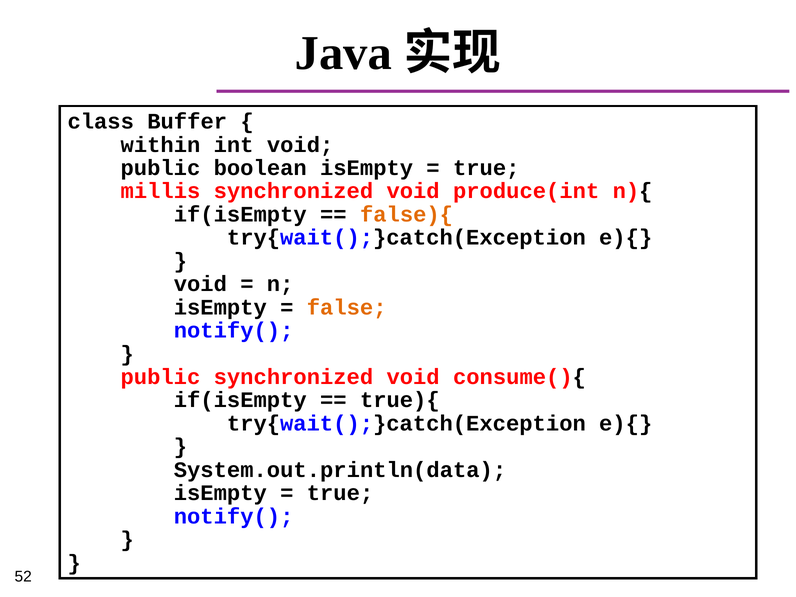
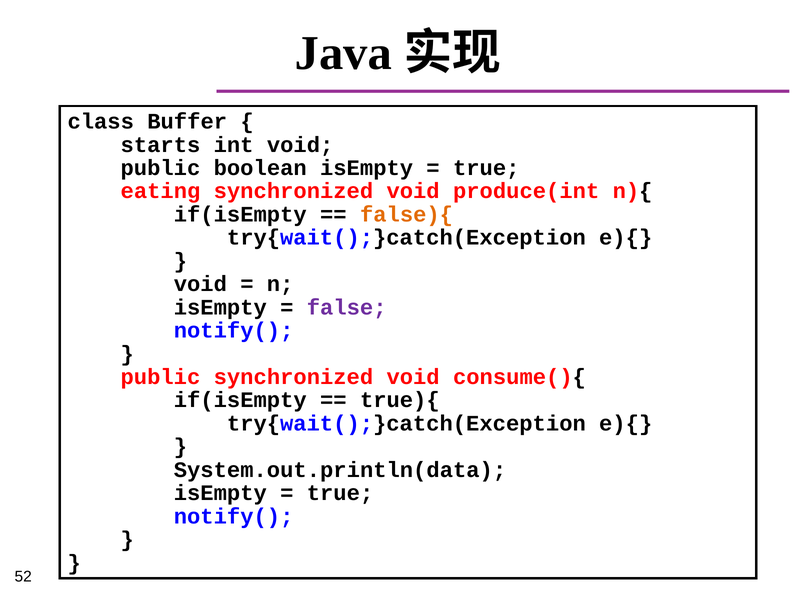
within: within -> starts
millis: millis -> eating
false colour: orange -> purple
